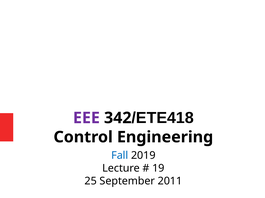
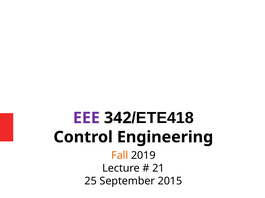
Fall colour: blue -> orange
19: 19 -> 21
2011: 2011 -> 2015
